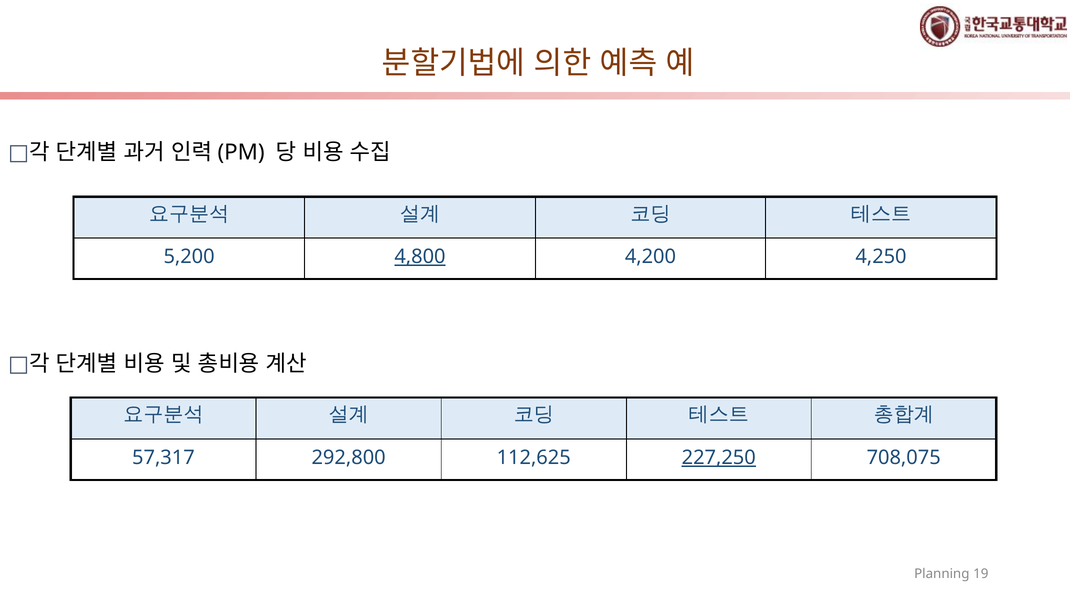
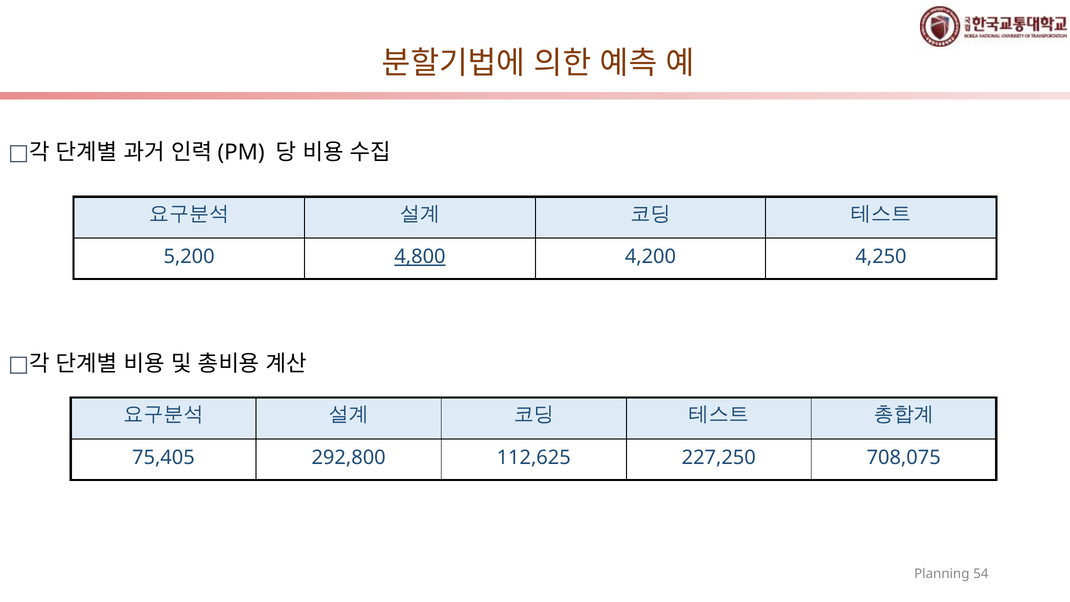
57,317: 57,317 -> 75,405
227,250 underline: present -> none
19: 19 -> 54
